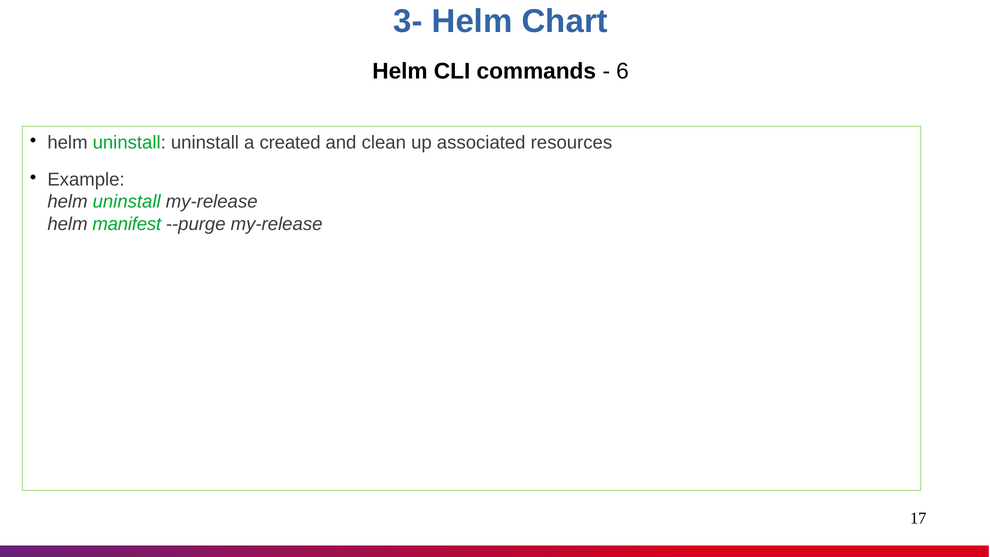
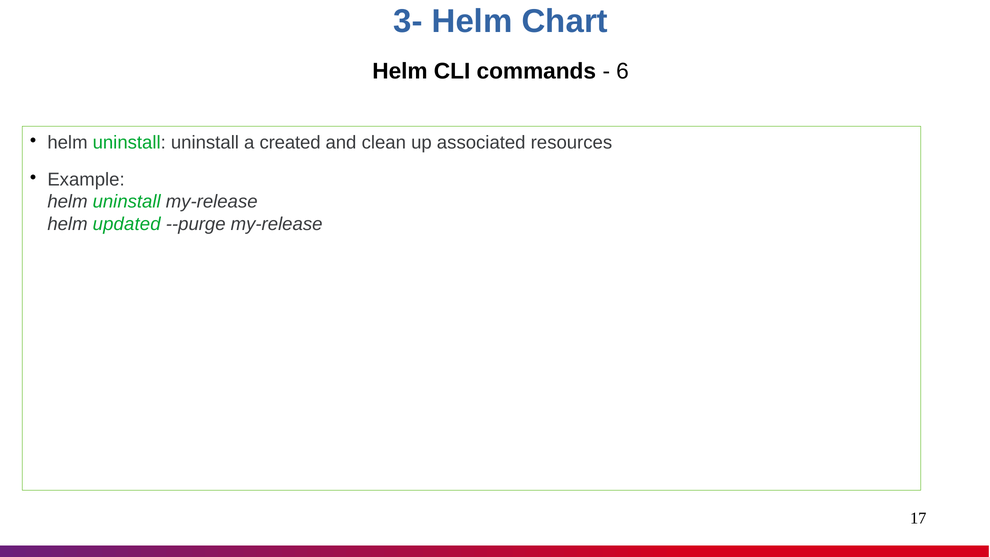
manifest: manifest -> updated
